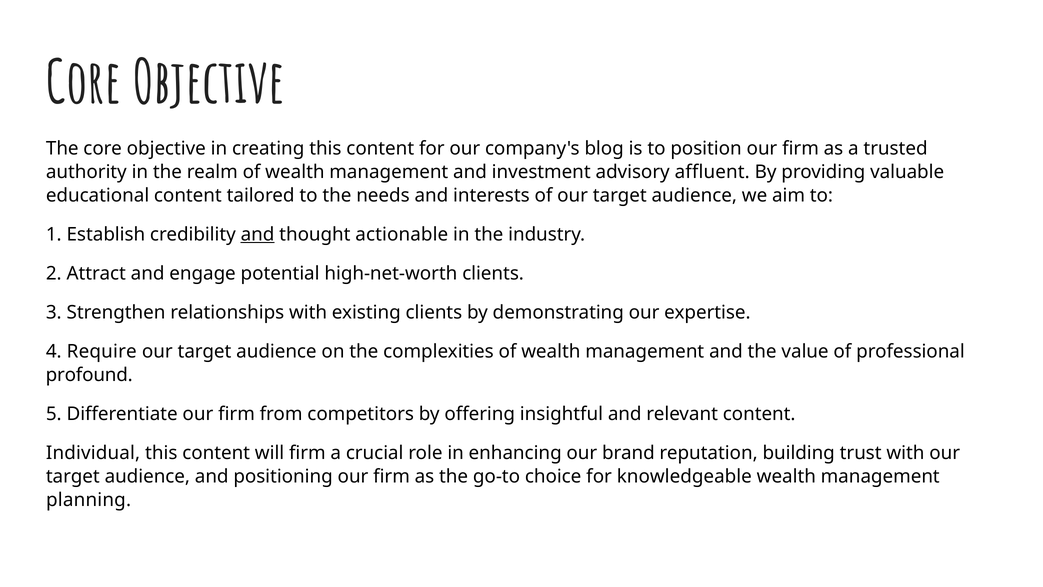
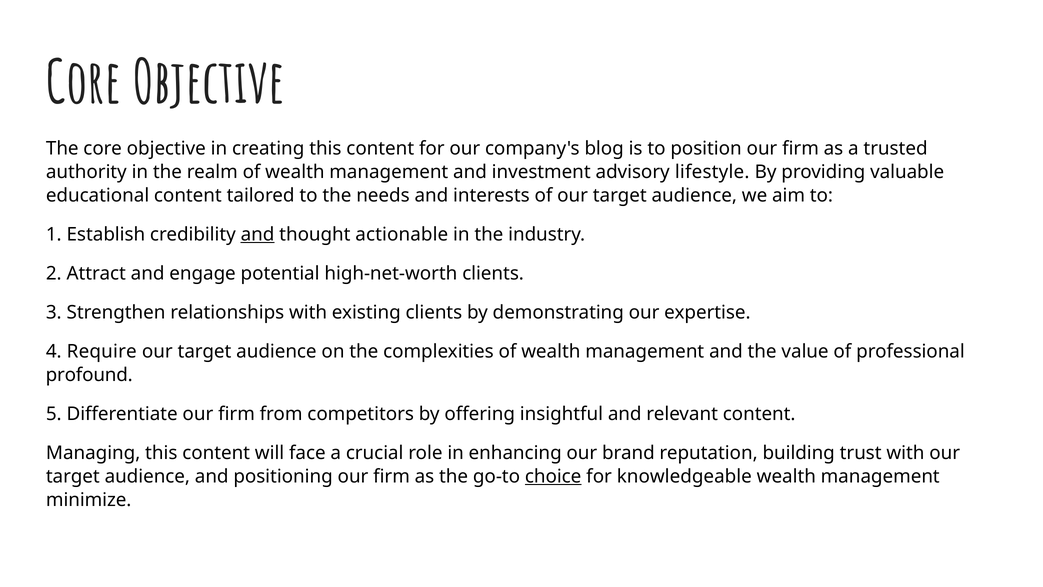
affluent: affluent -> lifestyle
Individual: Individual -> Managing
will firm: firm -> face
choice underline: none -> present
planning: planning -> minimize
